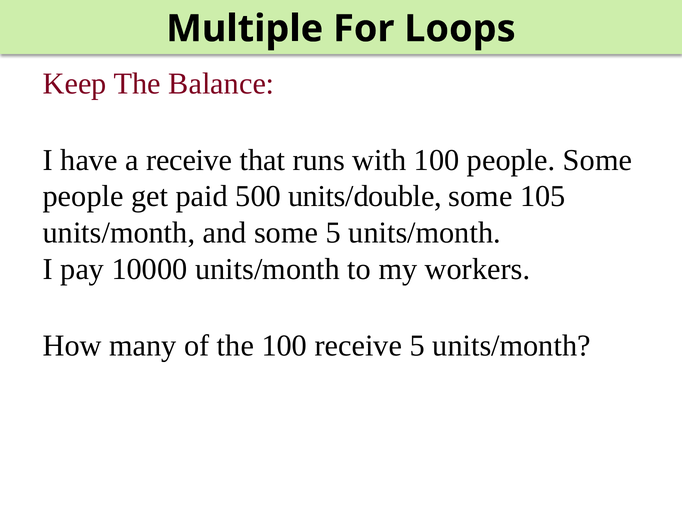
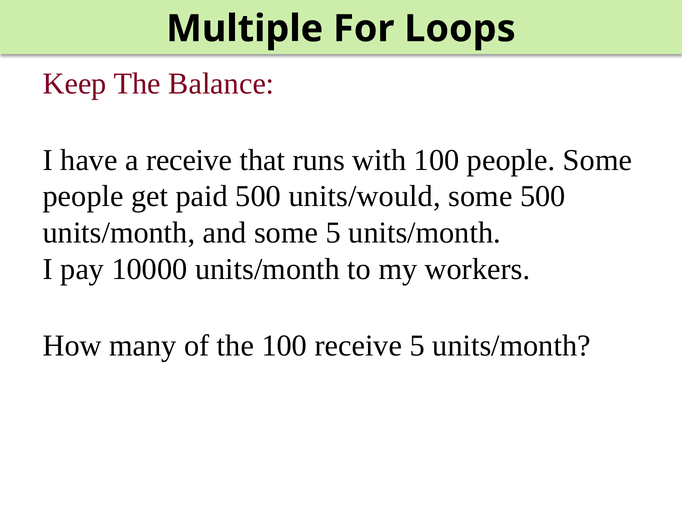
units/double: units/double -> units/would
some 105: 105 -> 500
